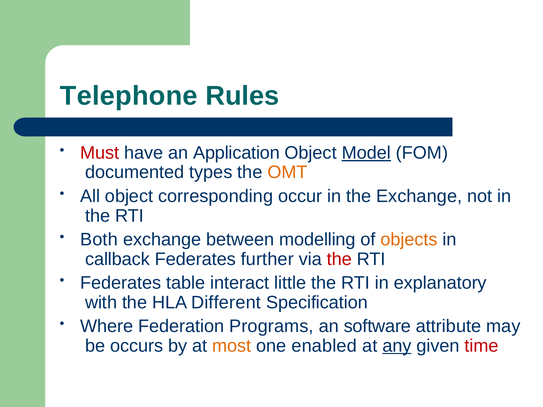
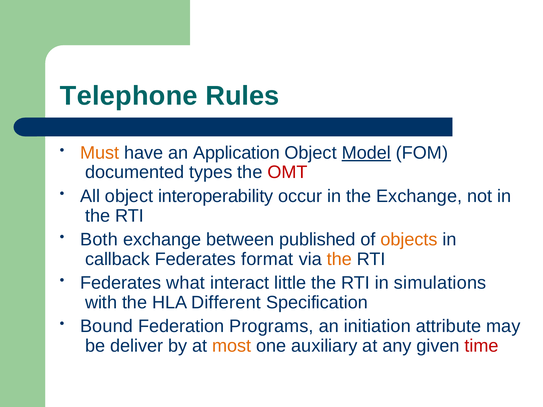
Must colour: red -> orange
OMT colour: orange -> red
corresponding: corresponding -> interoperability
modelling: modelling -> published
further: further -> format
the at (339, 259) colour: red -> orange
table: table -> what
explanatory: explanatory -> simulations
Where: Where -> Bound
software: software -> initiation
occurs: occurs -> deliver
enabled: enabled -> auxiliary
any underline: present -> none
